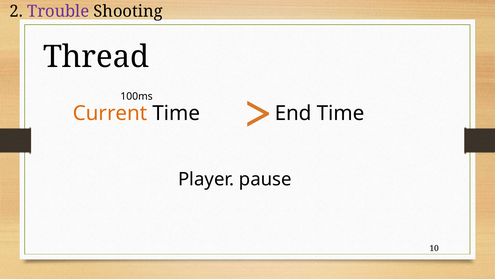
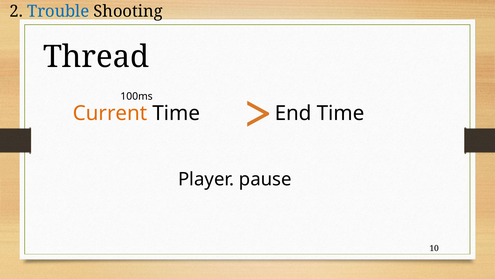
Trouble colour: purple -> blue
